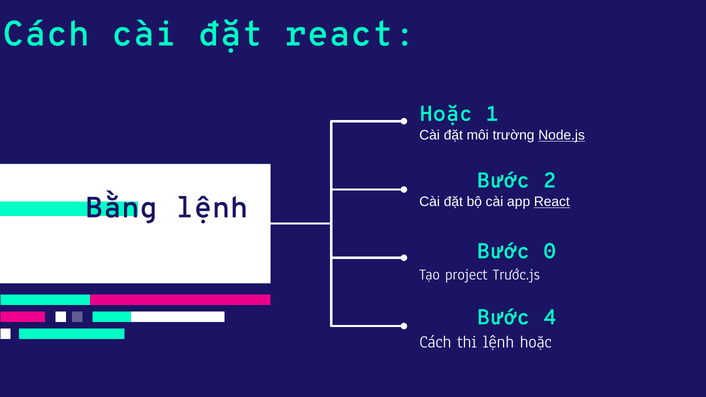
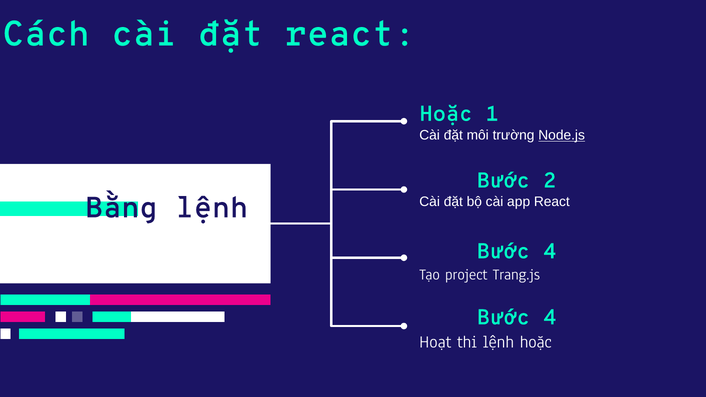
React at (552, 202) underline: present -> none
0 at (550, 251): 0 -> 4
Trước.js: Trước.js -> Trang.js
Cách at (435, 342): Cách -> Hoạt
